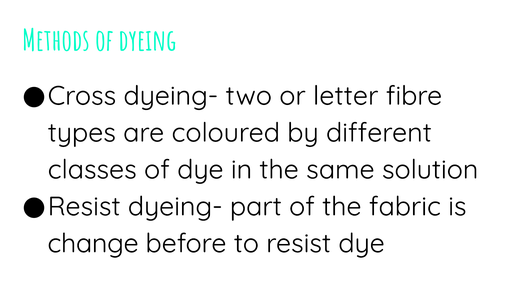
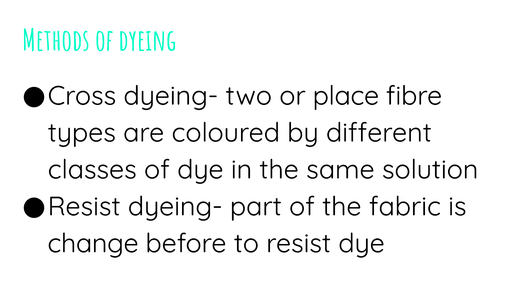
letter: letter -> place
